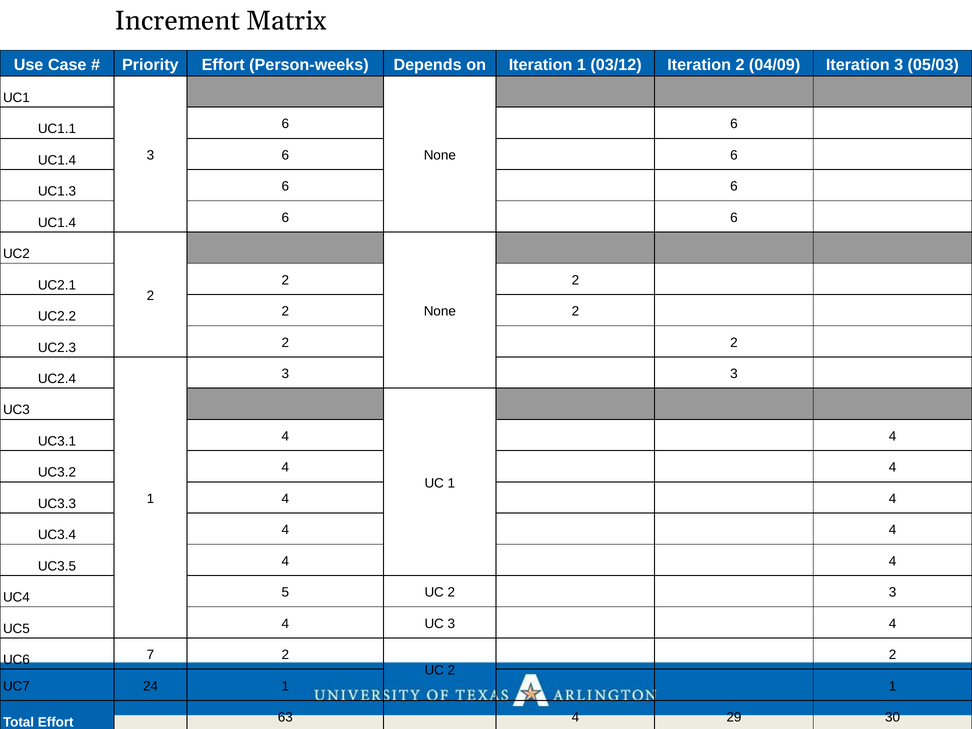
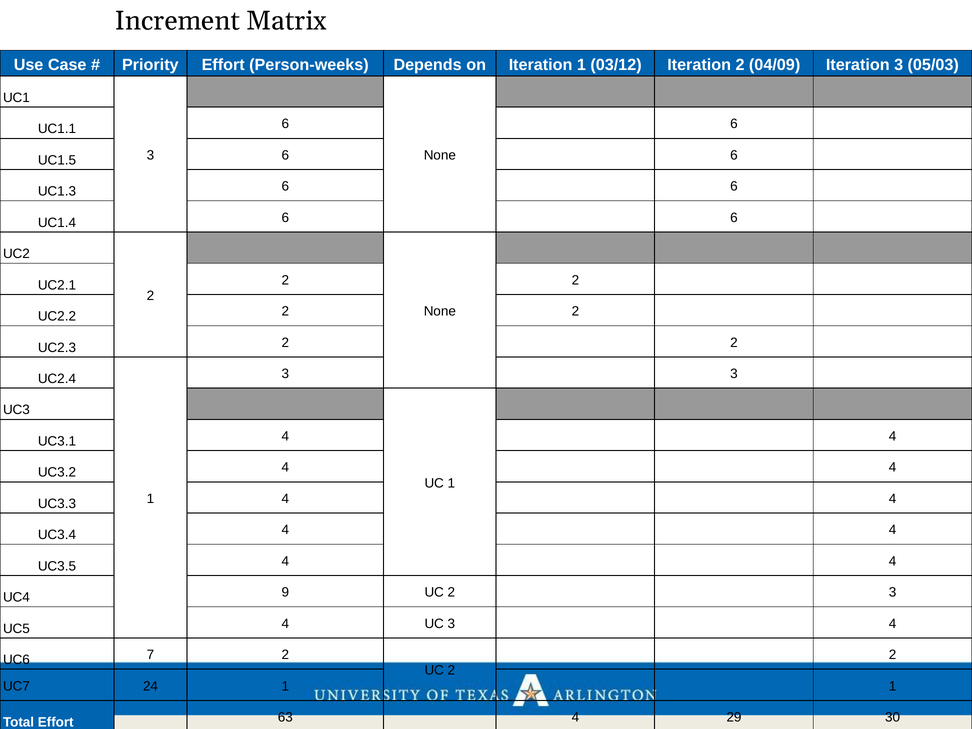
UC1.4 at (57, 160): UC1.4 -> UC1.5
UC4 5: 5 -> 9
